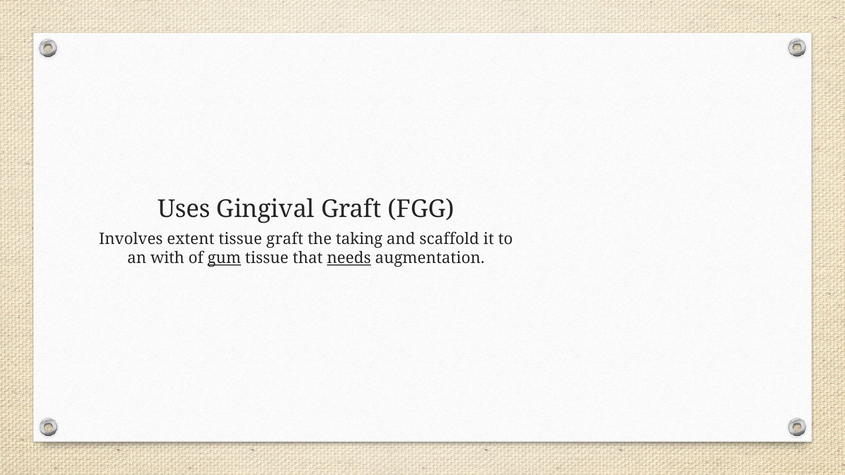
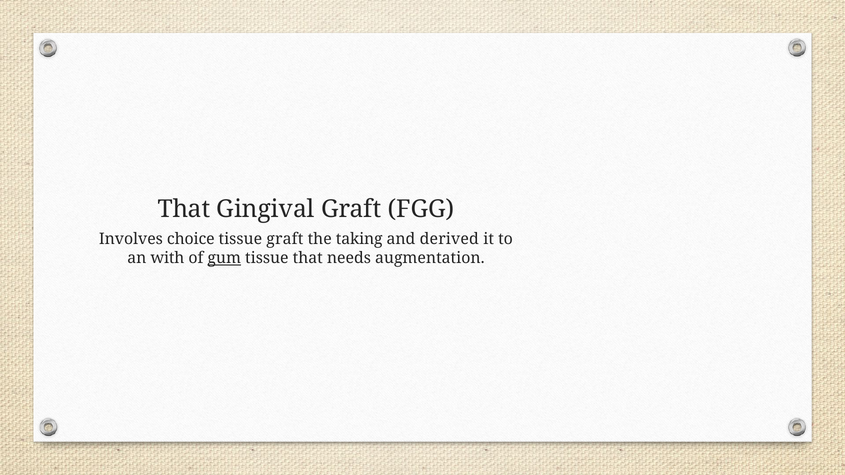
Uses at (184, 209): Uses -> That
extent: extent -> choice
scaffold: scaffold -> derived
needs underline: present -> none
